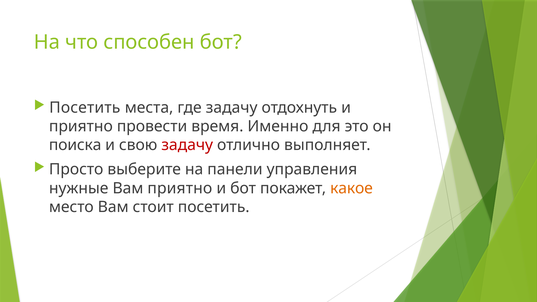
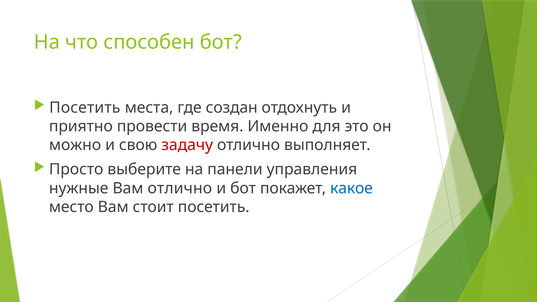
где задачу: задачу -> создан
поиска: поиска -> можно
Вам приятно: приятно -> отлично
какое colour: orange -> blue
